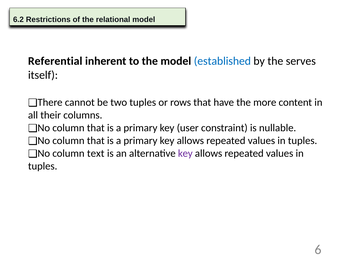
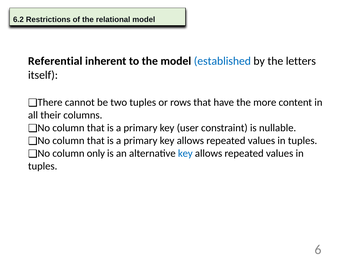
serves: serves -> letters
text: text -> only
key at (185, 154) colour: purple -> blue
